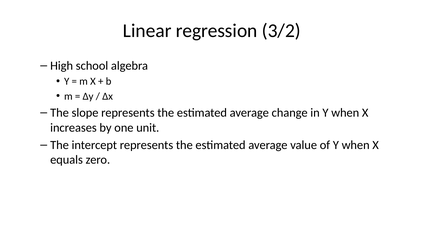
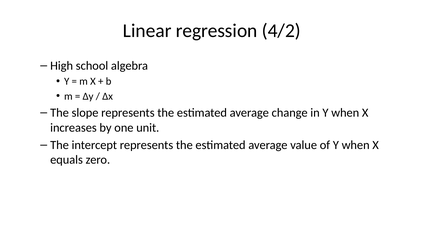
3/2: 3/2 -> 4/2
